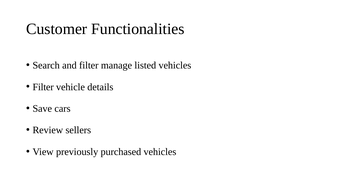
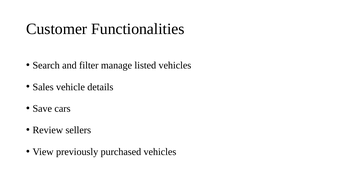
Filter at (43, 87): Filter -> Sales
